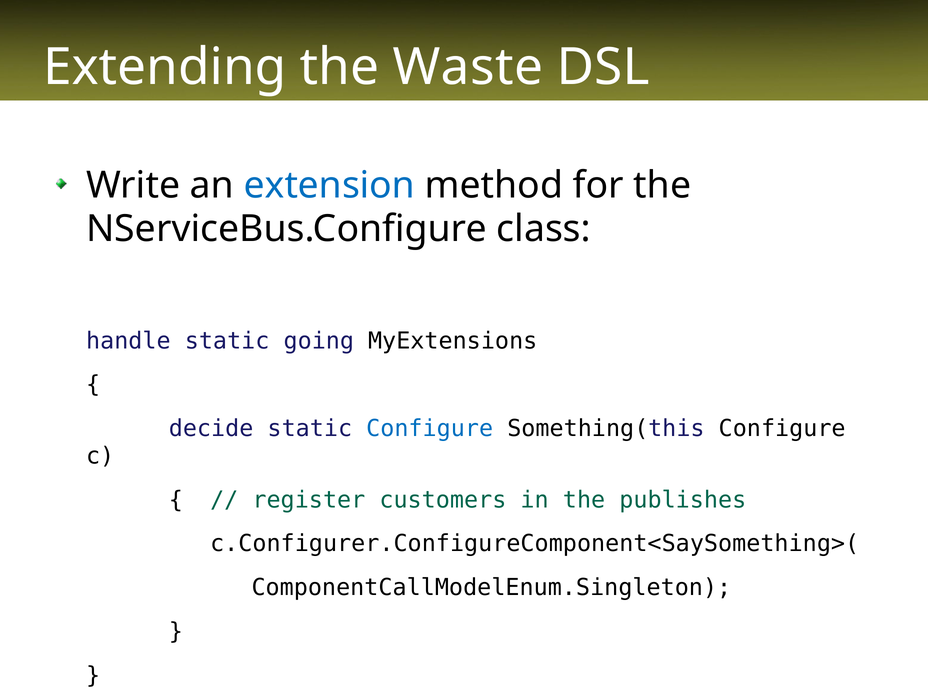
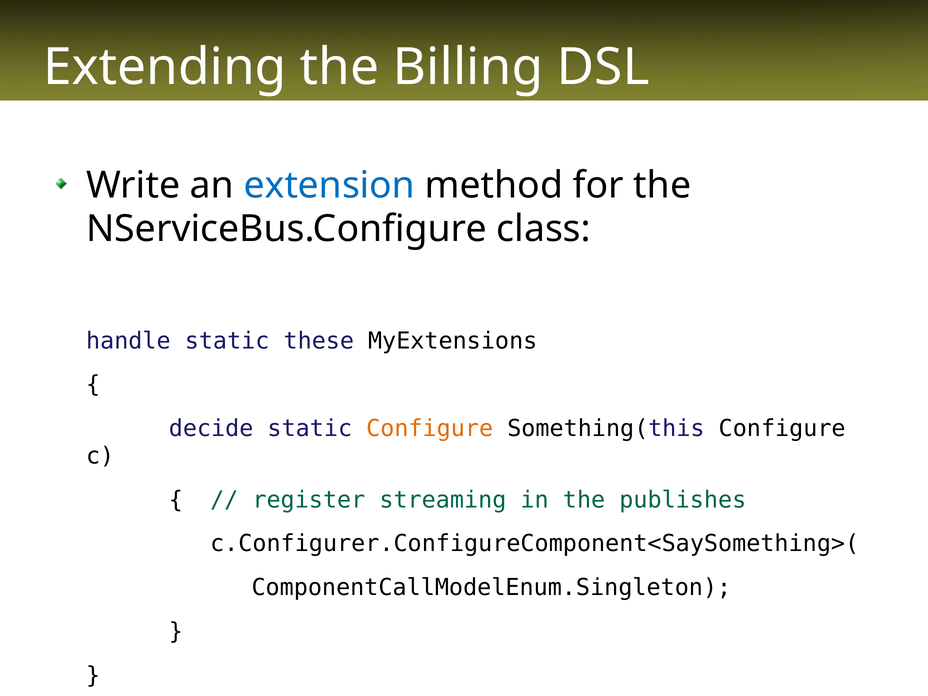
Waste: Waste -> Billing
going: going -> these
Configure at (430, 429) colour: blue -> orange
customers: customers -> streaming
